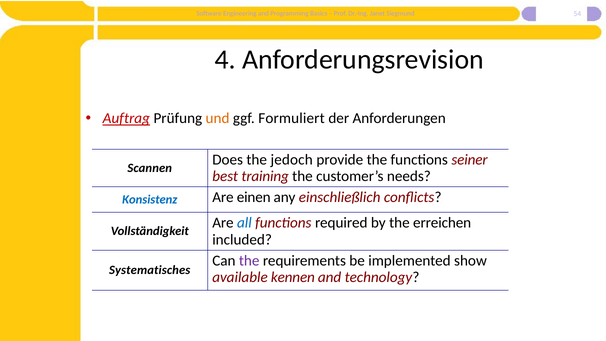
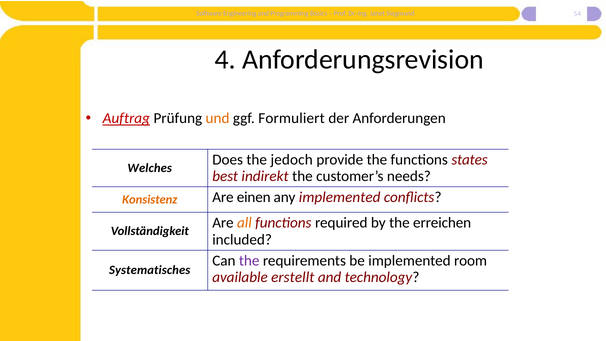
seiner: seiner -> states
Scannen: Scannen -> Welches
training: training -> indirekt
Konsistenz colour: blue -> orange
any einschließlich: einschließlich -> implemented
all colour: blue -> orange
show: show -> room
kennen: kennen -> erstellt
